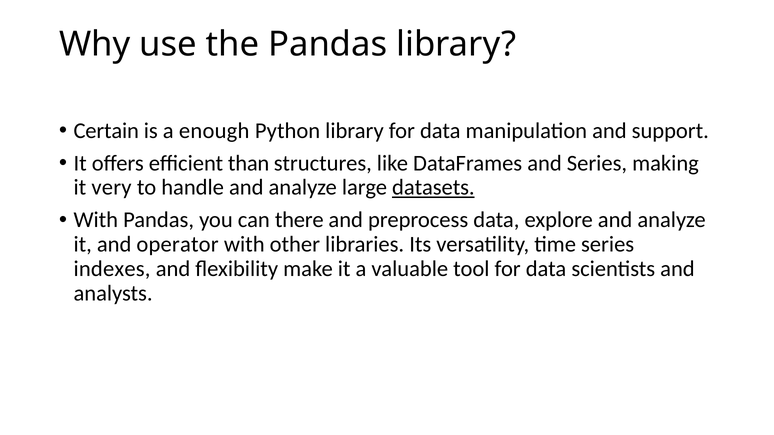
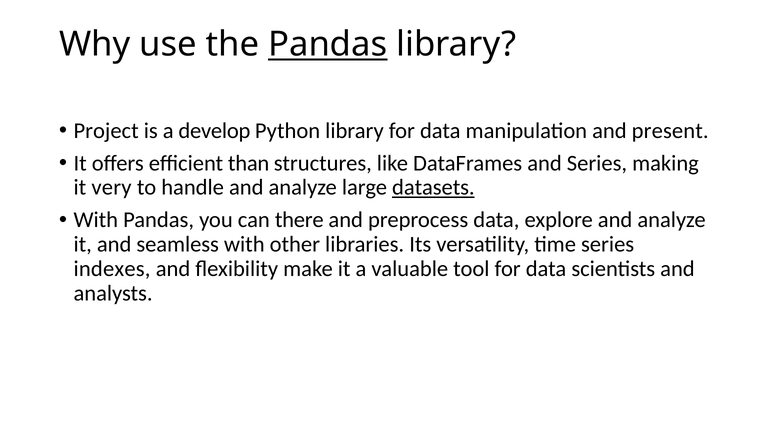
Pandas at (328, 45) underline: none -> present
Certain: Certain -> Project
enough: enough -> develop
support: support -> present
operator: operator -> seamless
